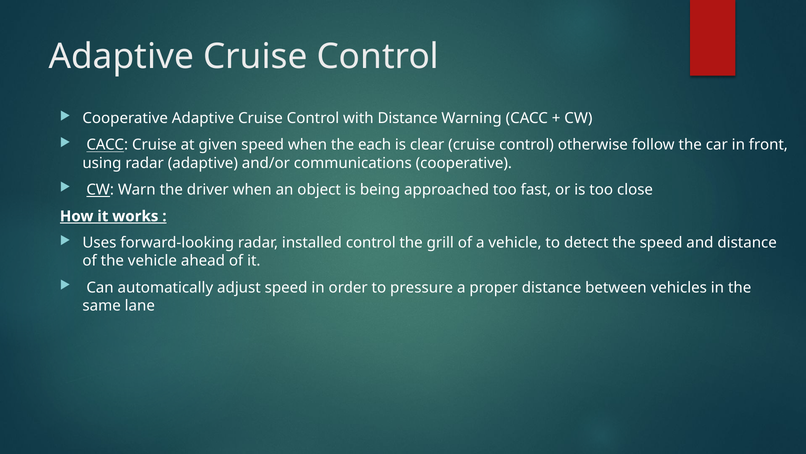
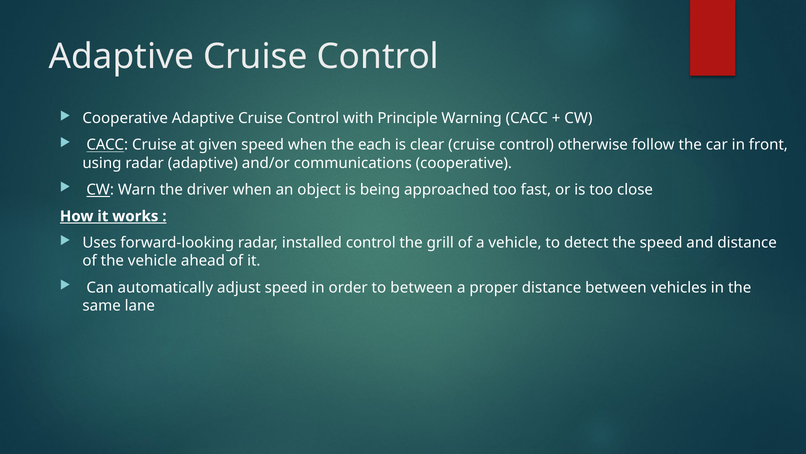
with Distance: Distance -> Principle
to pressure: pressure -> between
